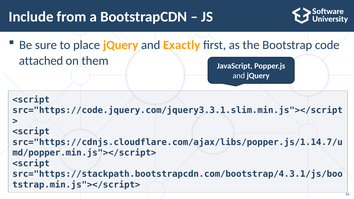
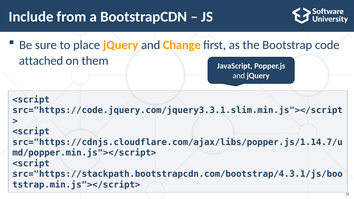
Exactly: Exactly -> Change
